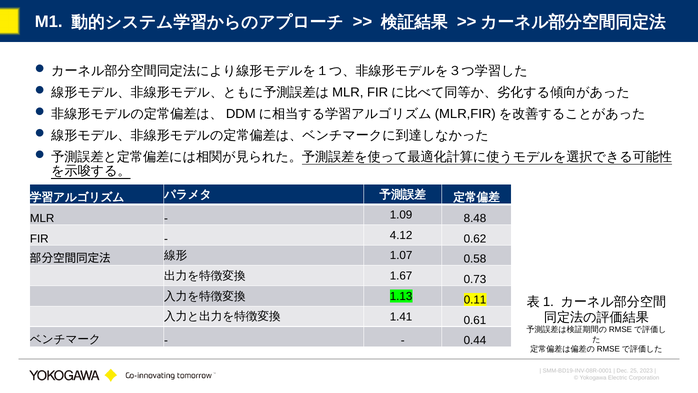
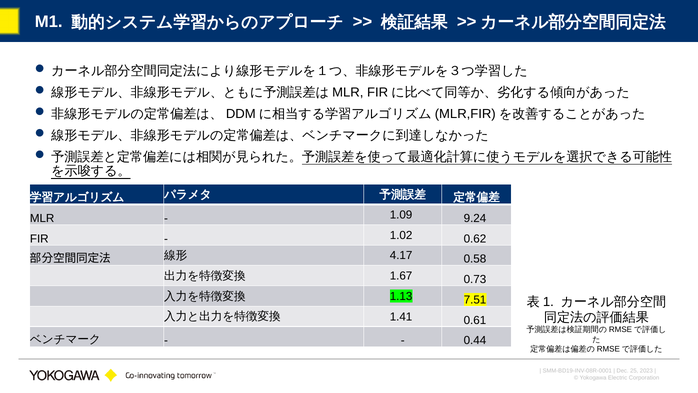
8.48: 8.48 -> 9.24
4.12: 4.12 -> 1.02
1.07: 1.07 -> 4.17
0.11: 0.11 -> 7.51
